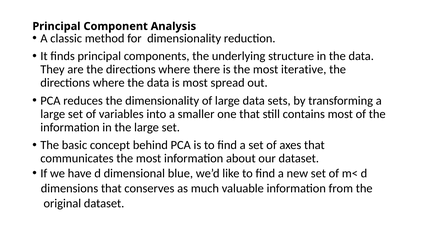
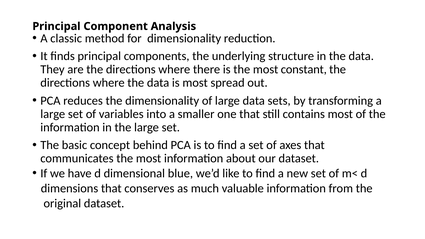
iterative: iterative -> constant
